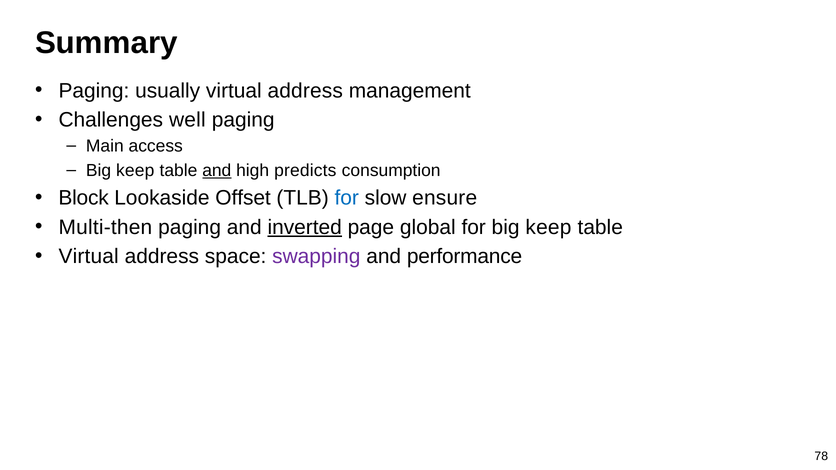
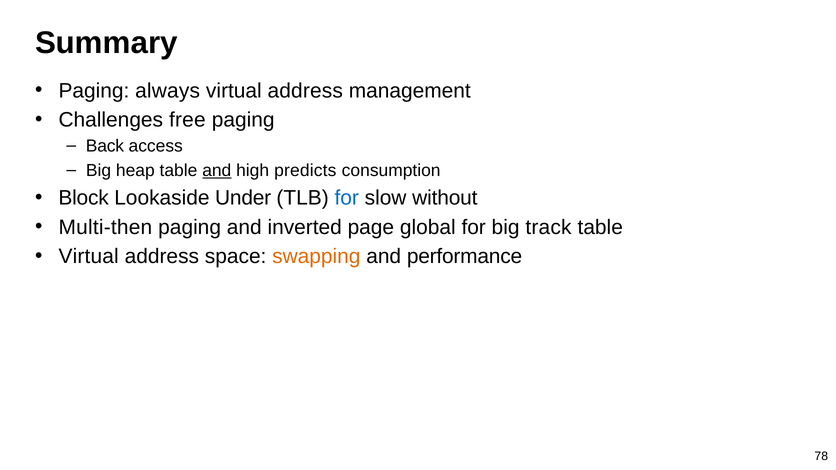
usually: usually -> always
well: well -> free
Main: Main -> Back
keep at (135, 171): keep -> heap
Offset: Offset -> Under
ensure: ensure -> without
inverted underline: present -> none
for big keep: keep -> track
swapping colour: purple -> orange
